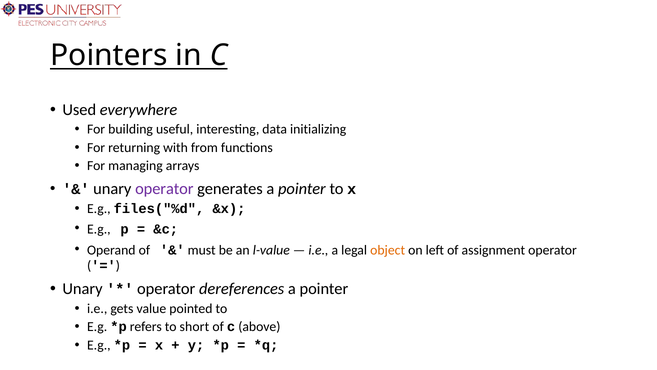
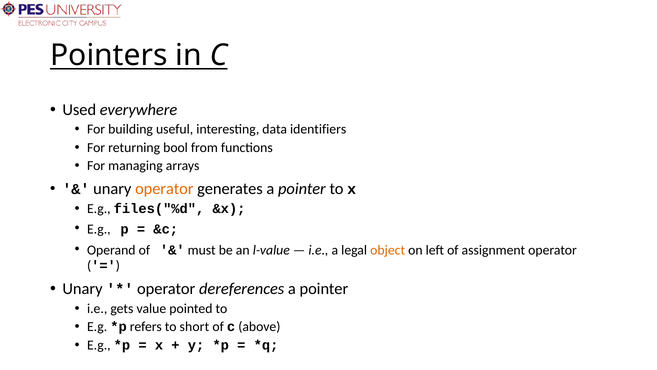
initializing: initializing -> identifiers
with: with -> bool
operator at (164, 189) colour: purple -> orange
